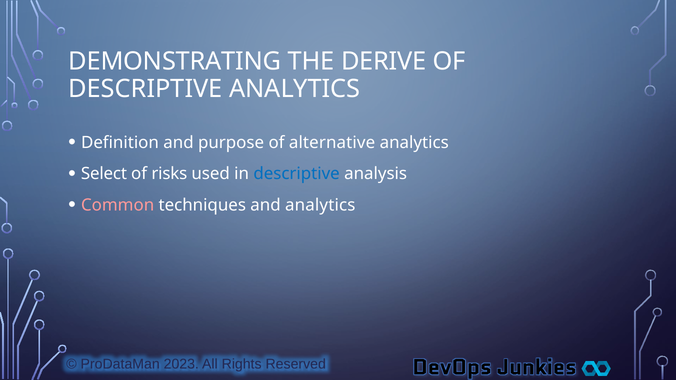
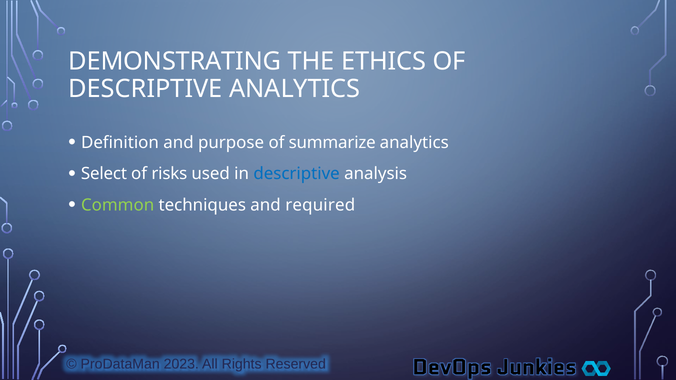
DERIVE: DERIVE -> ETHICS
alternative: alternative -> summarize
Common colour: pink -> light green
and analytics: analytics -> required
